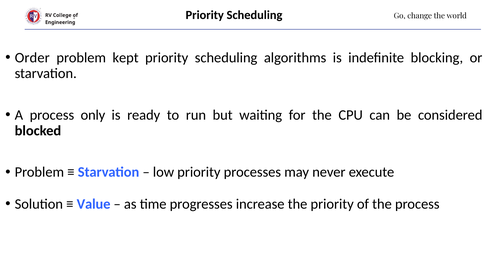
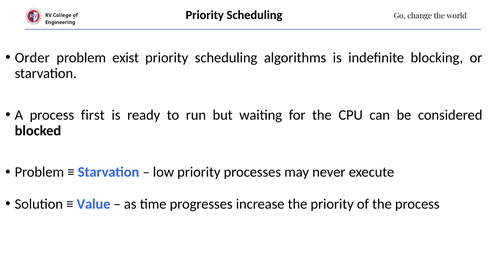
kept: kept -> exist
only: only -> first
